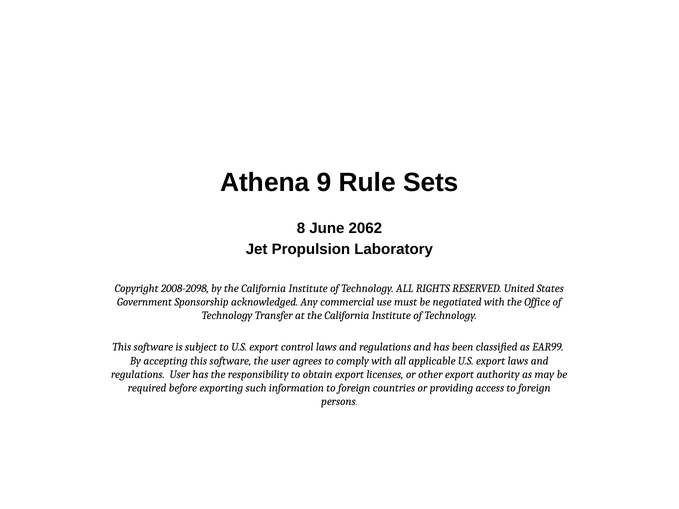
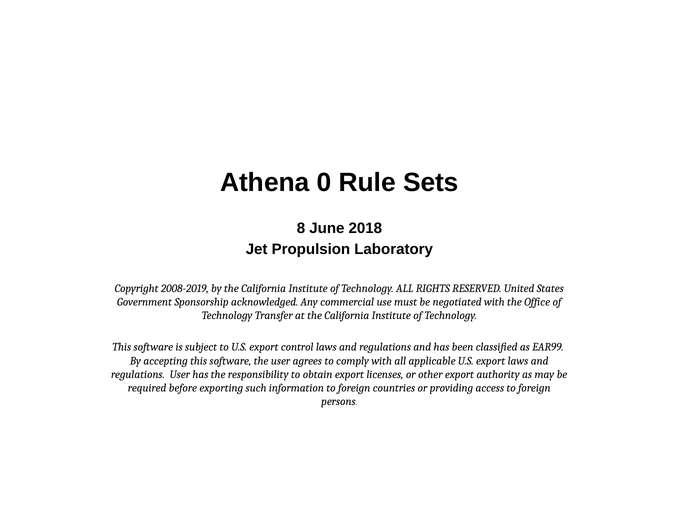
9: 9 -> 0
2062: 2062 -> 2018
2008-2098: 2008-2098 -> 2008-2019
